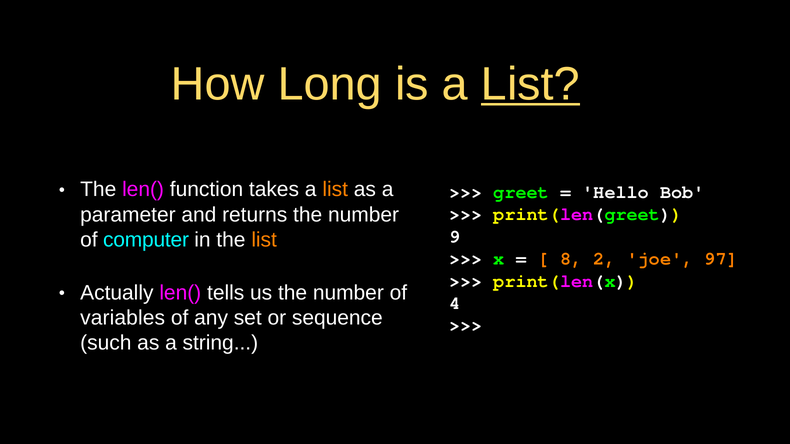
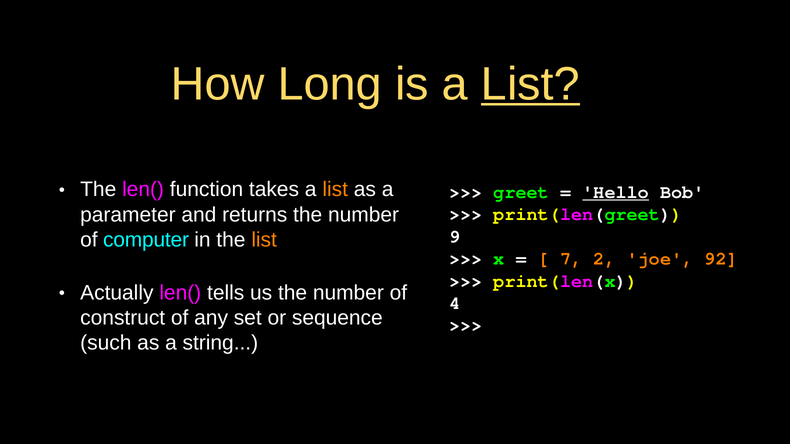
Hello underline: none -> present
8: 8 -> 7
97: 97 -> 92
variables: variables -> construct
